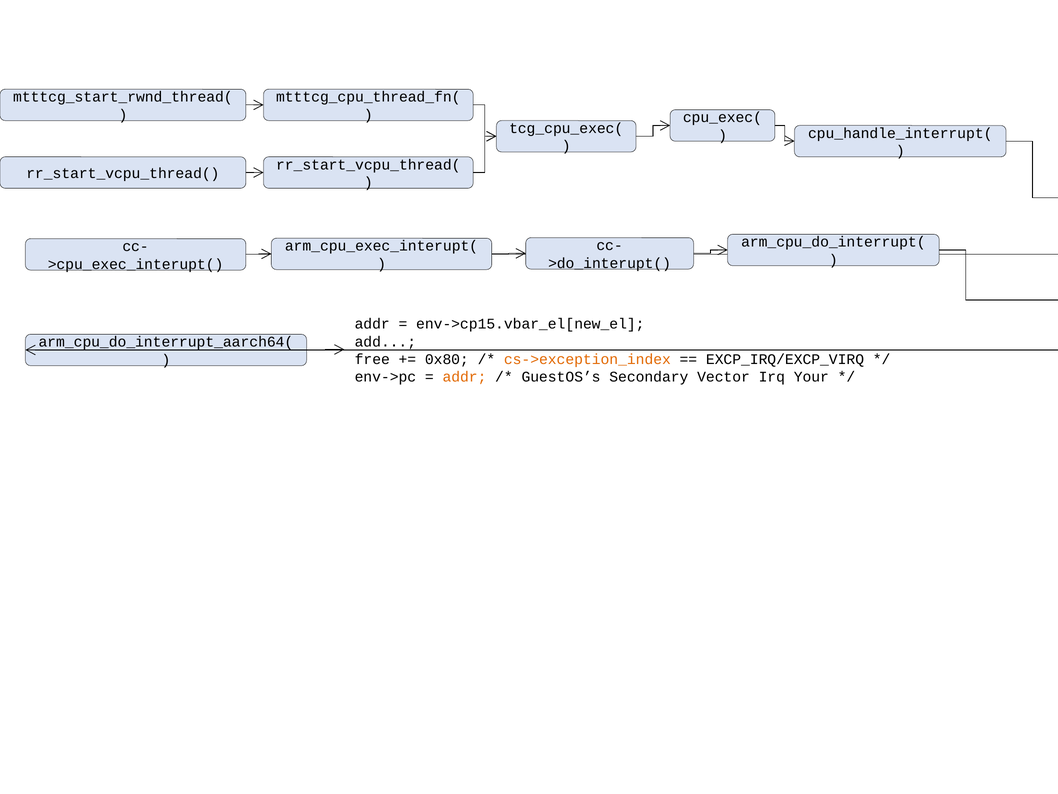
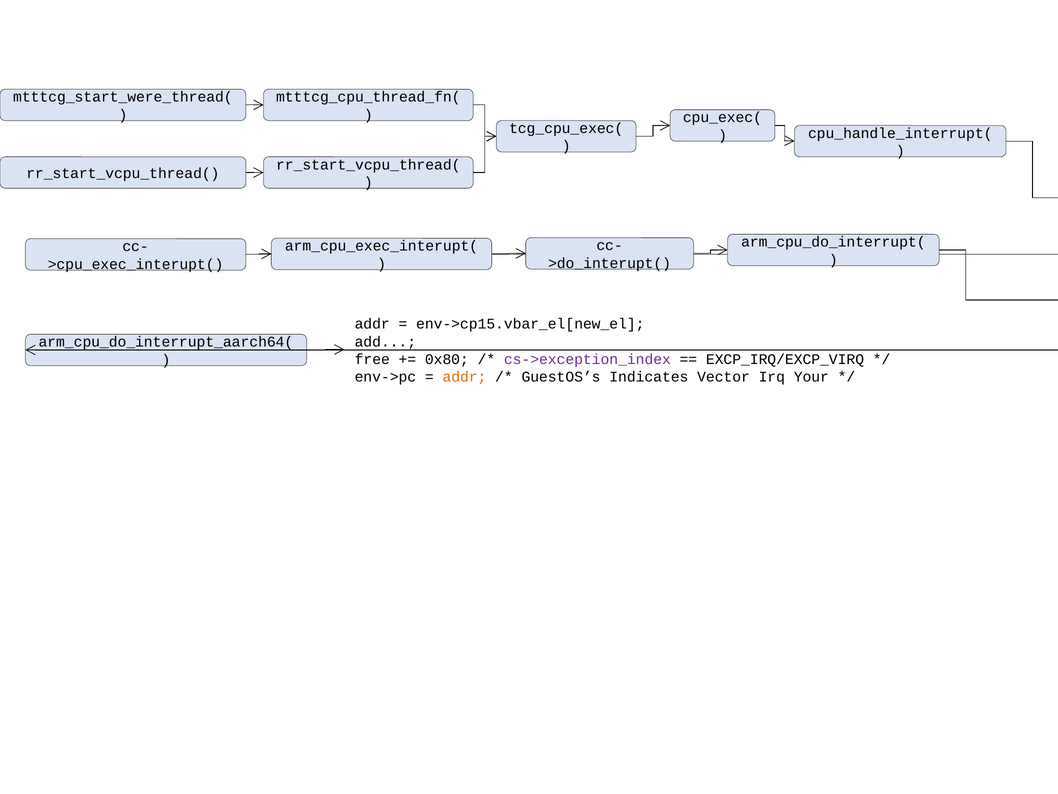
mtttcg_start_rwnd_thread(: mtttcg_start_rwnd_thread( -> mtttcg_start_were_thread(
cs->exception_index colour: orange -> purple
Secondary: Secondary -> Indicates
